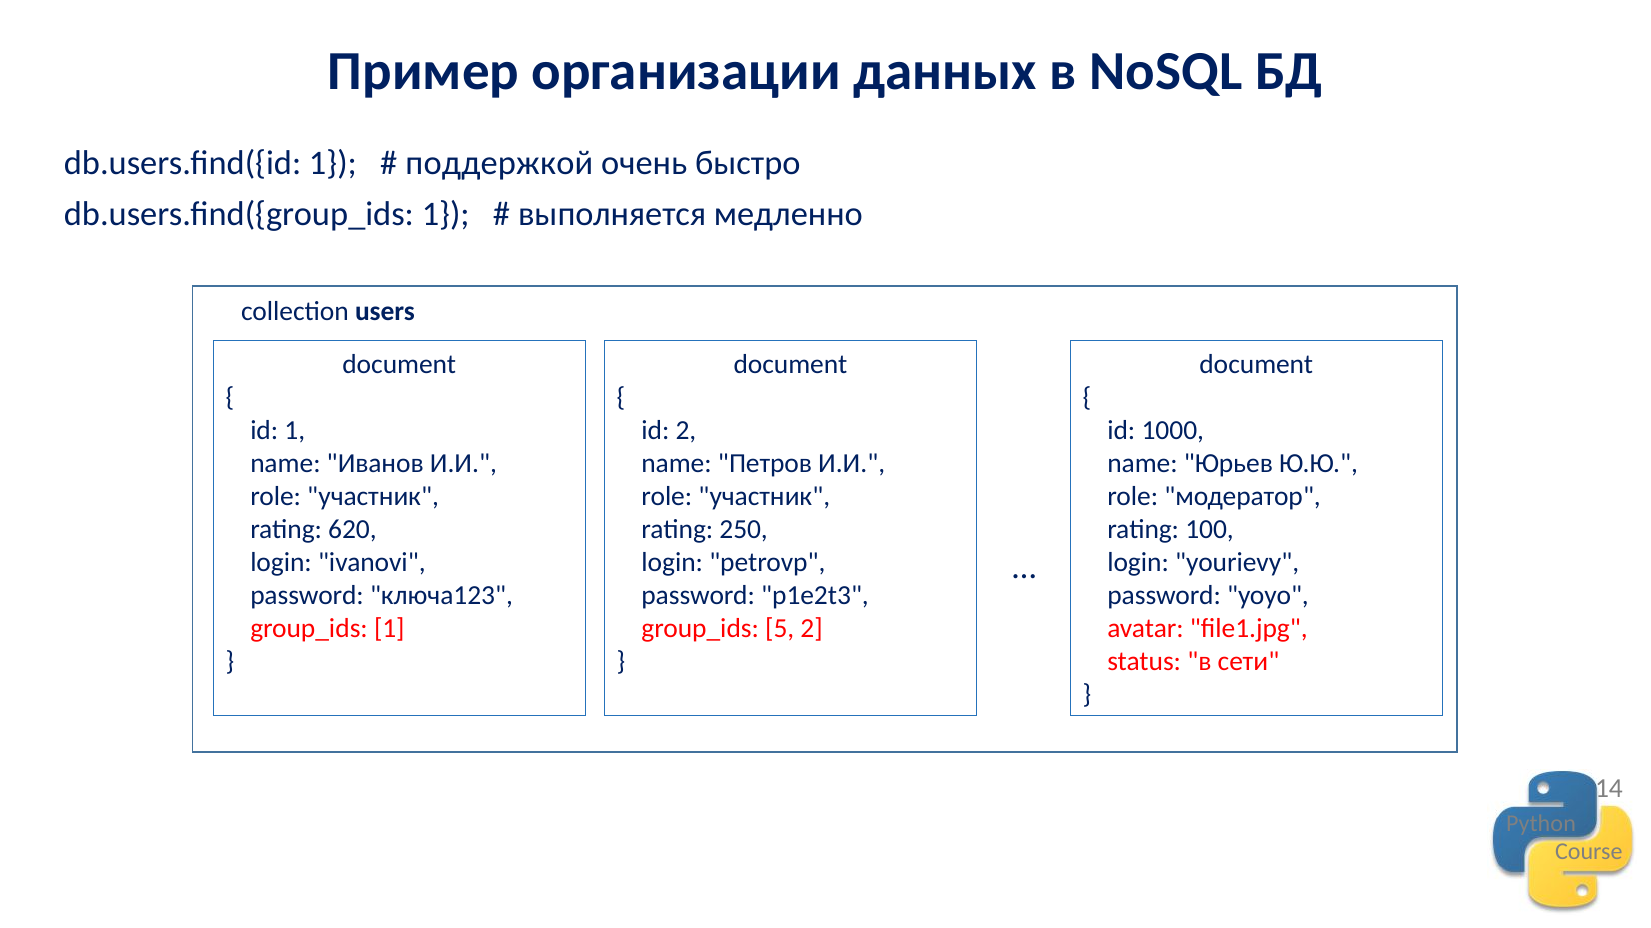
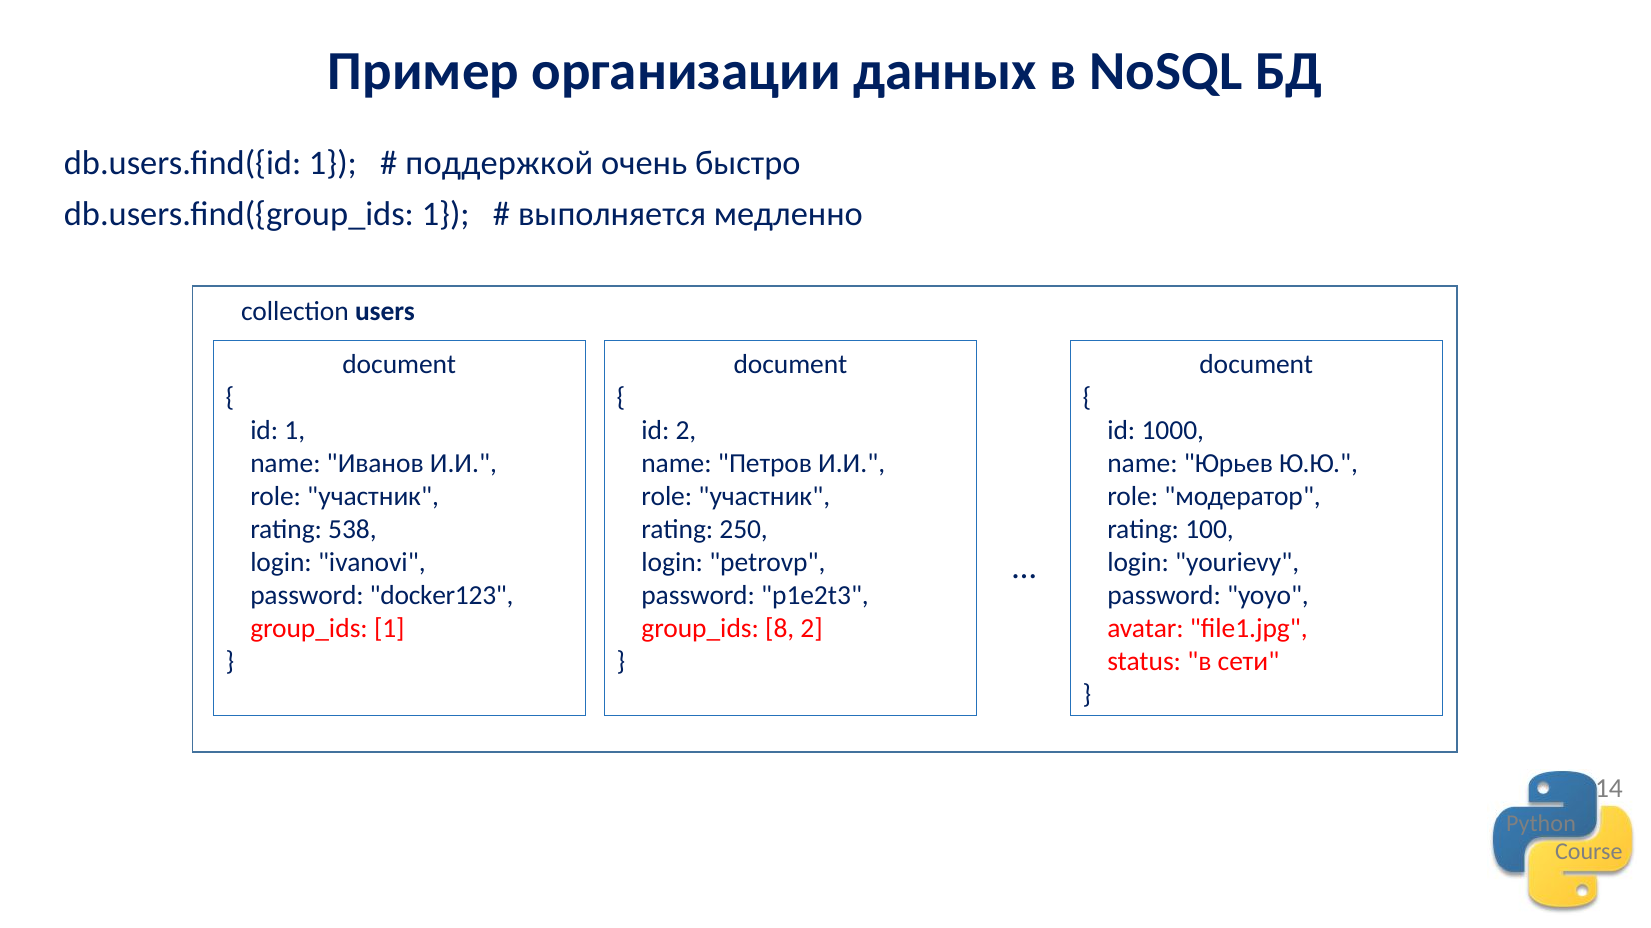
620: 620 -> 538
ключа123: ключа123 -> docker123
5: 5 -> 8
